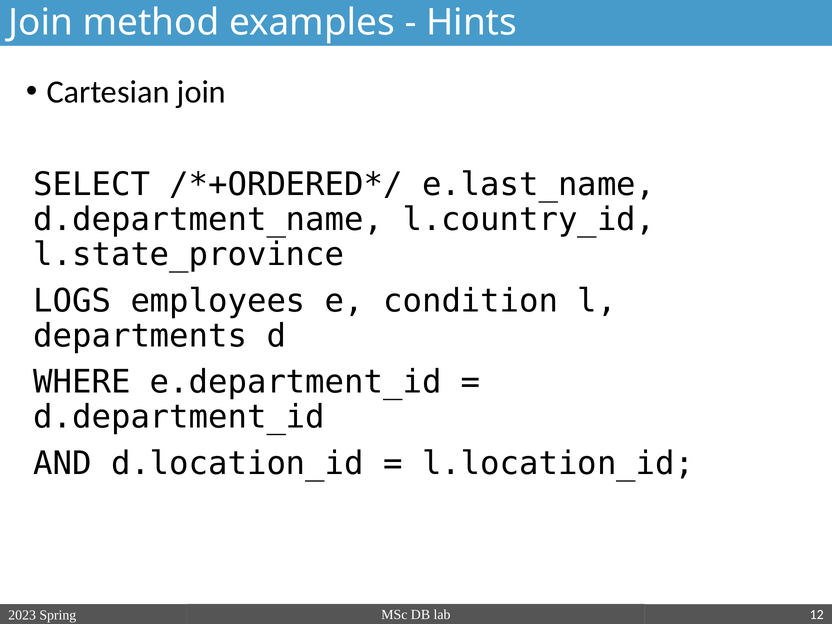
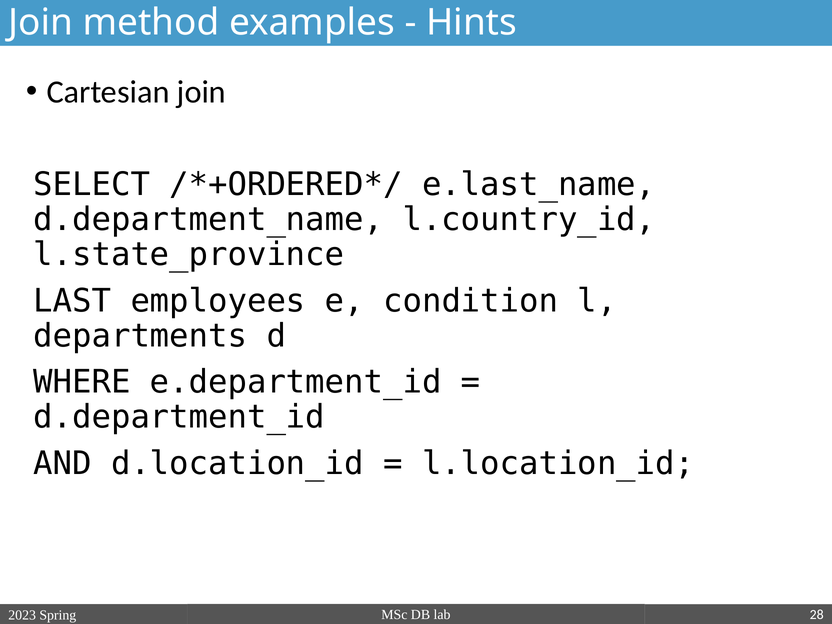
LOGS: LOGS -> LAST
12: 12 -> 28
